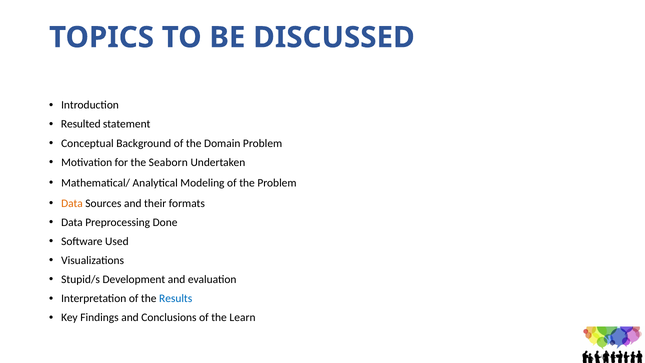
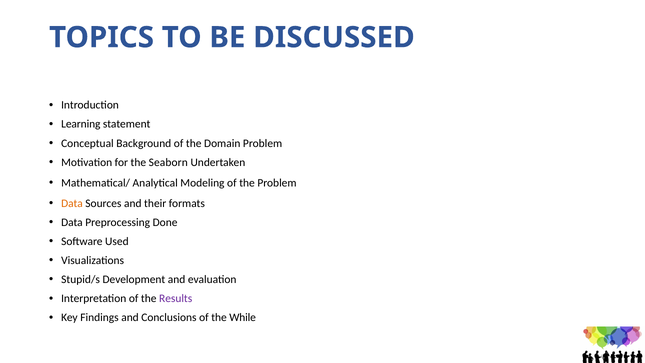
Resulted: Resulted -> Learning
Results colour: blue -> purple
Learn: Learn -> While
